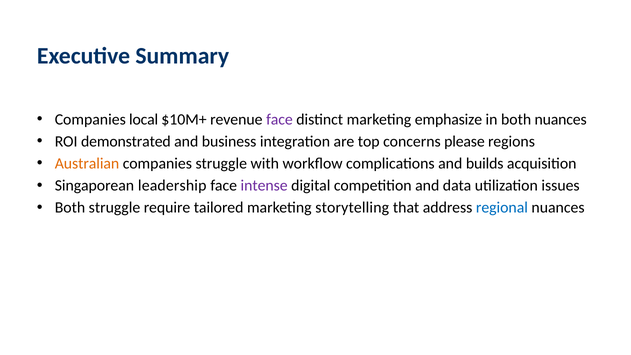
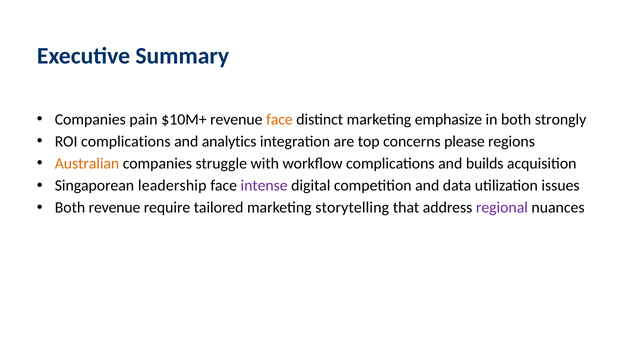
local: local -> pain
face at (279, 119) colour: purple -> orange
both nuances: nuances -> strongly
ROI demonstrated: demonstrated -> complications
business: business -> analytics
Both struggle: struggle -> revenue
regional colour: blue -> purple
